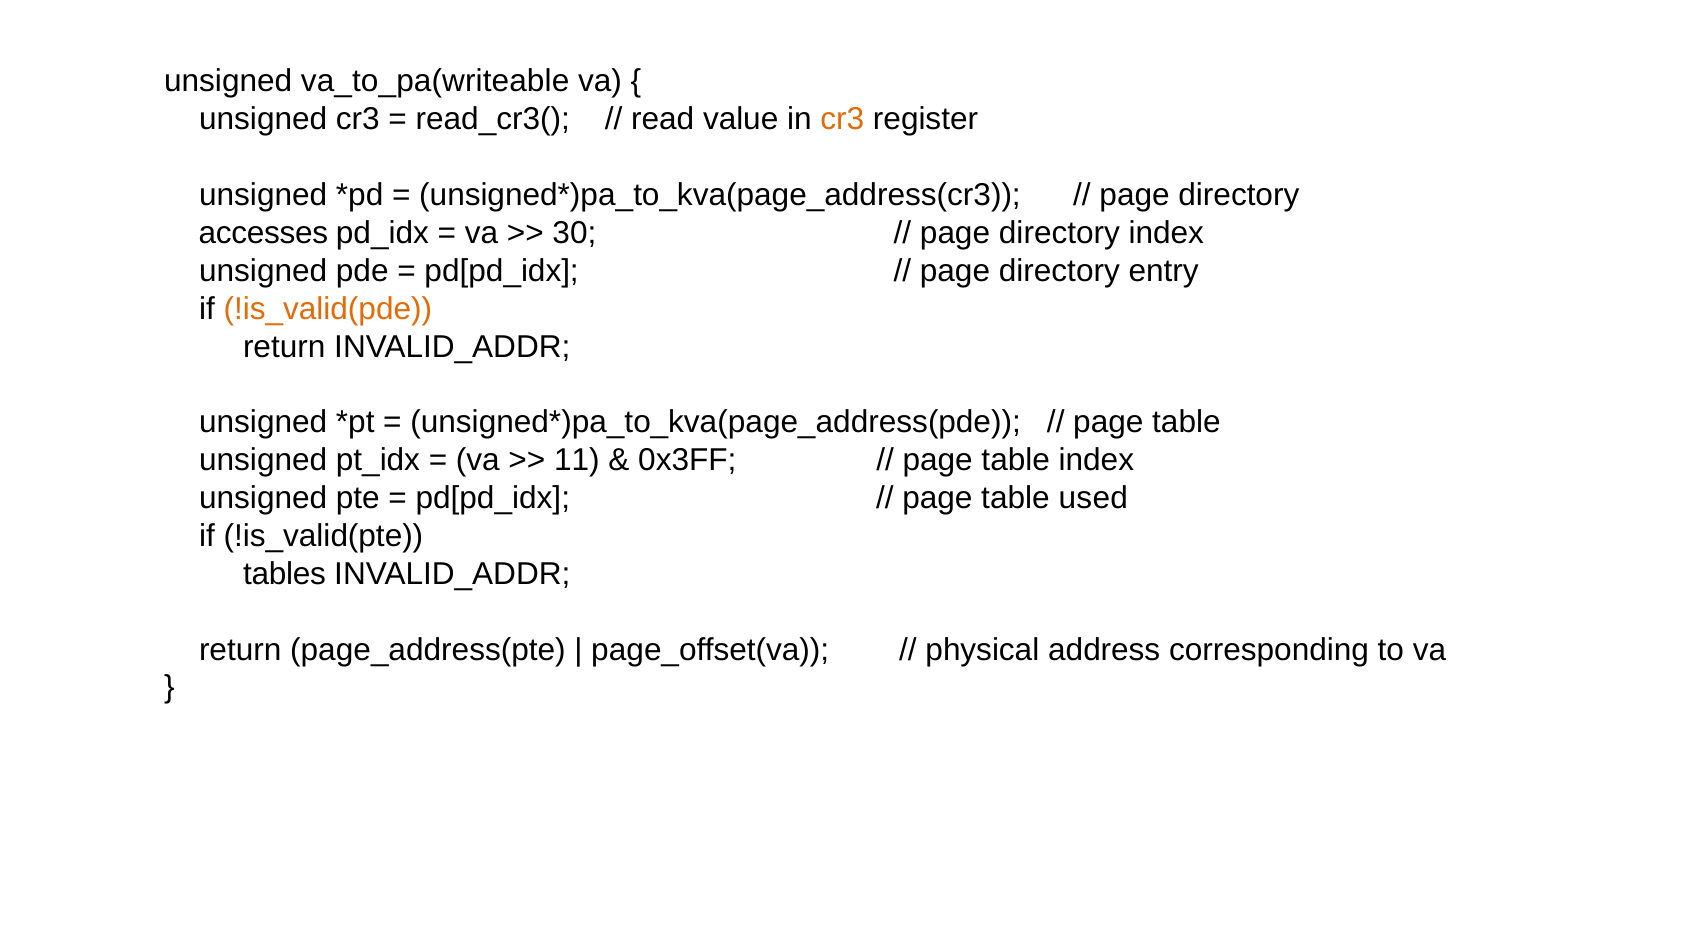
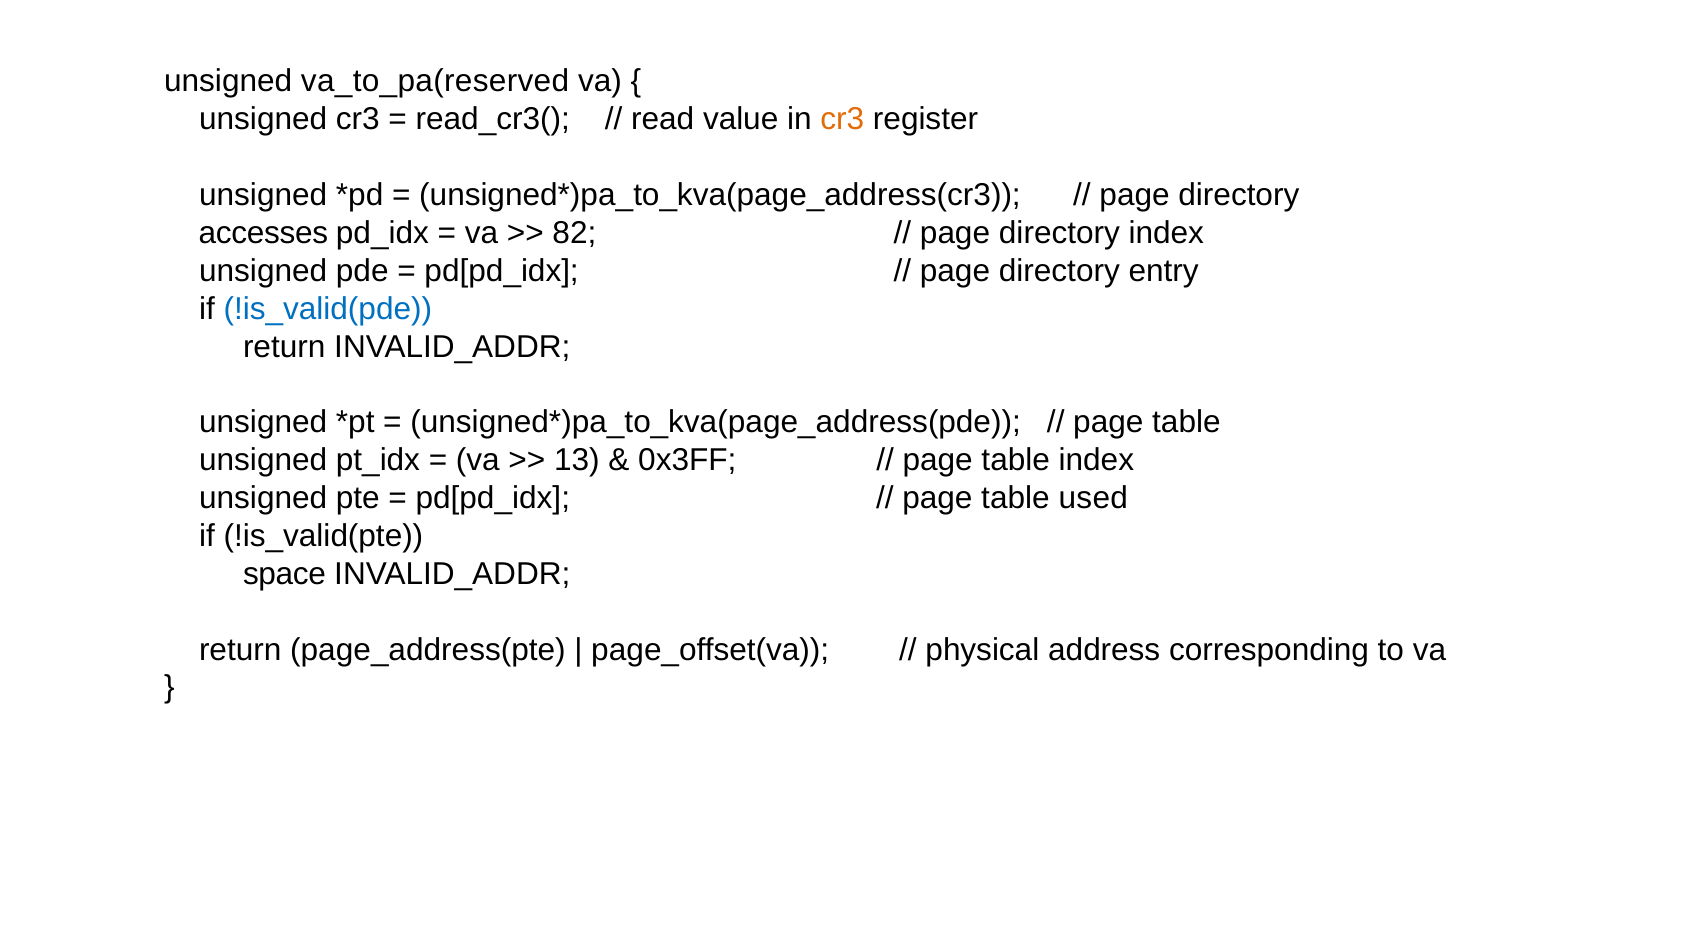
va_to_pa(writeable: va_to_pa(writeable -> va_to_pa(reserved
30: 30 -> 82
!is_valid(pde colour: orange -> blue
11: 11 -> 13
tables: tables -> space
